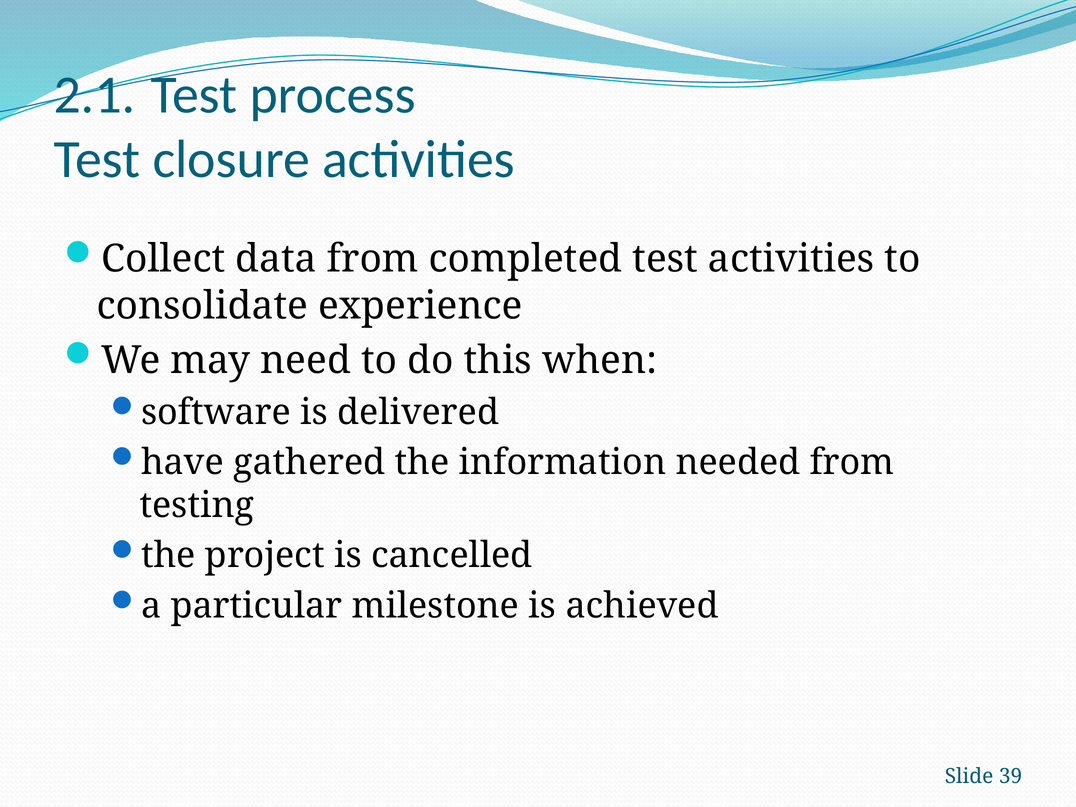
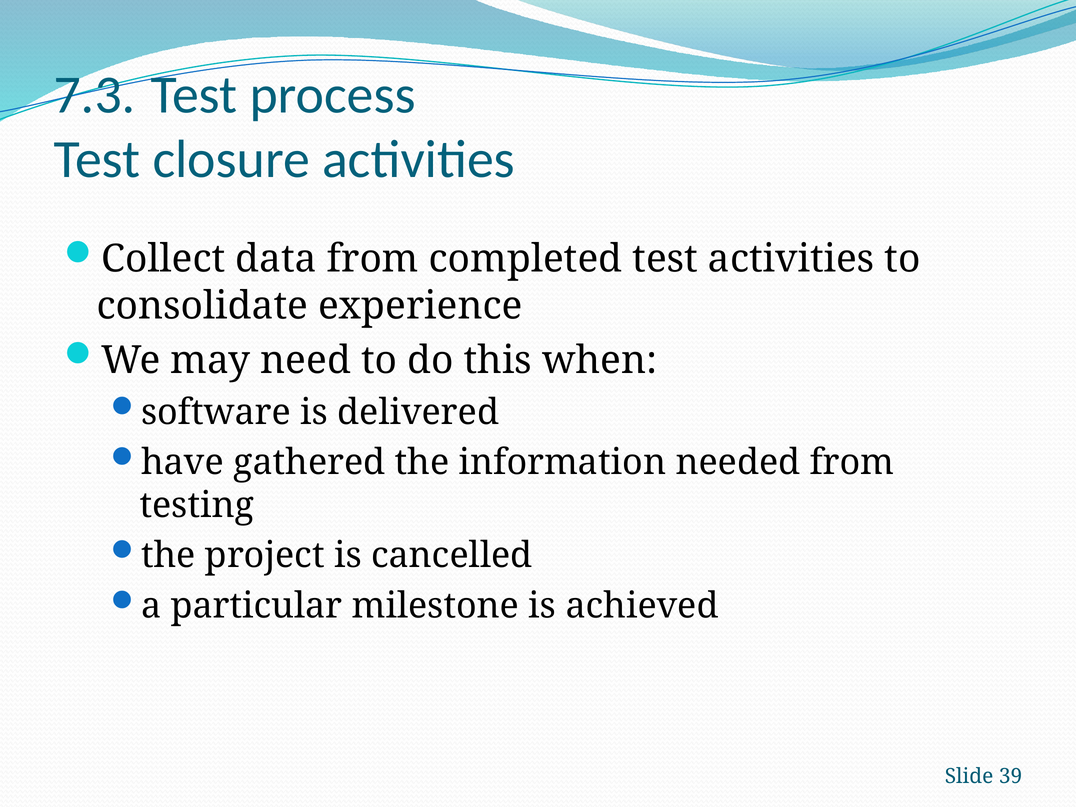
2.1: 2.1 -> 7.3
